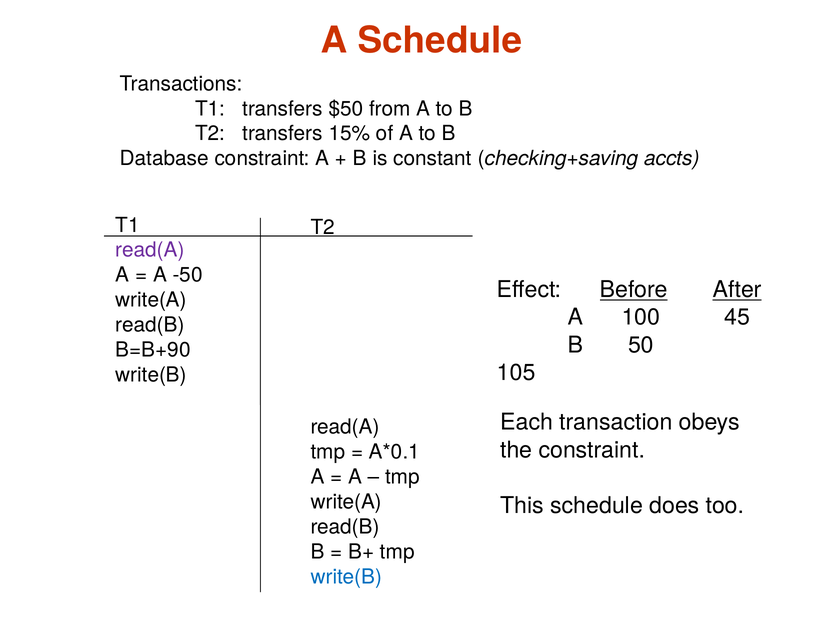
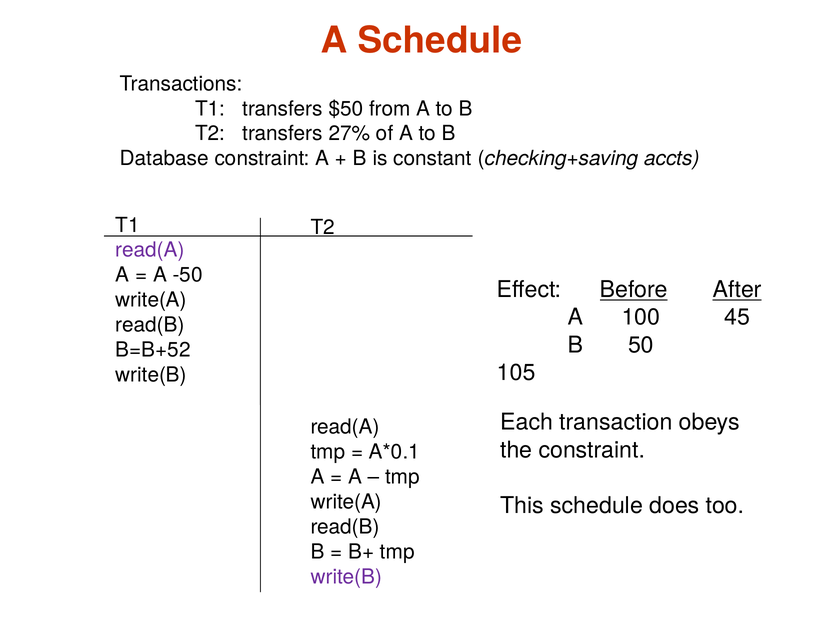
15%: 15% -> 27%
B=B+90: B=B+90 -> B=B+52
write(B at (346, 577) colour: blue -> purple
